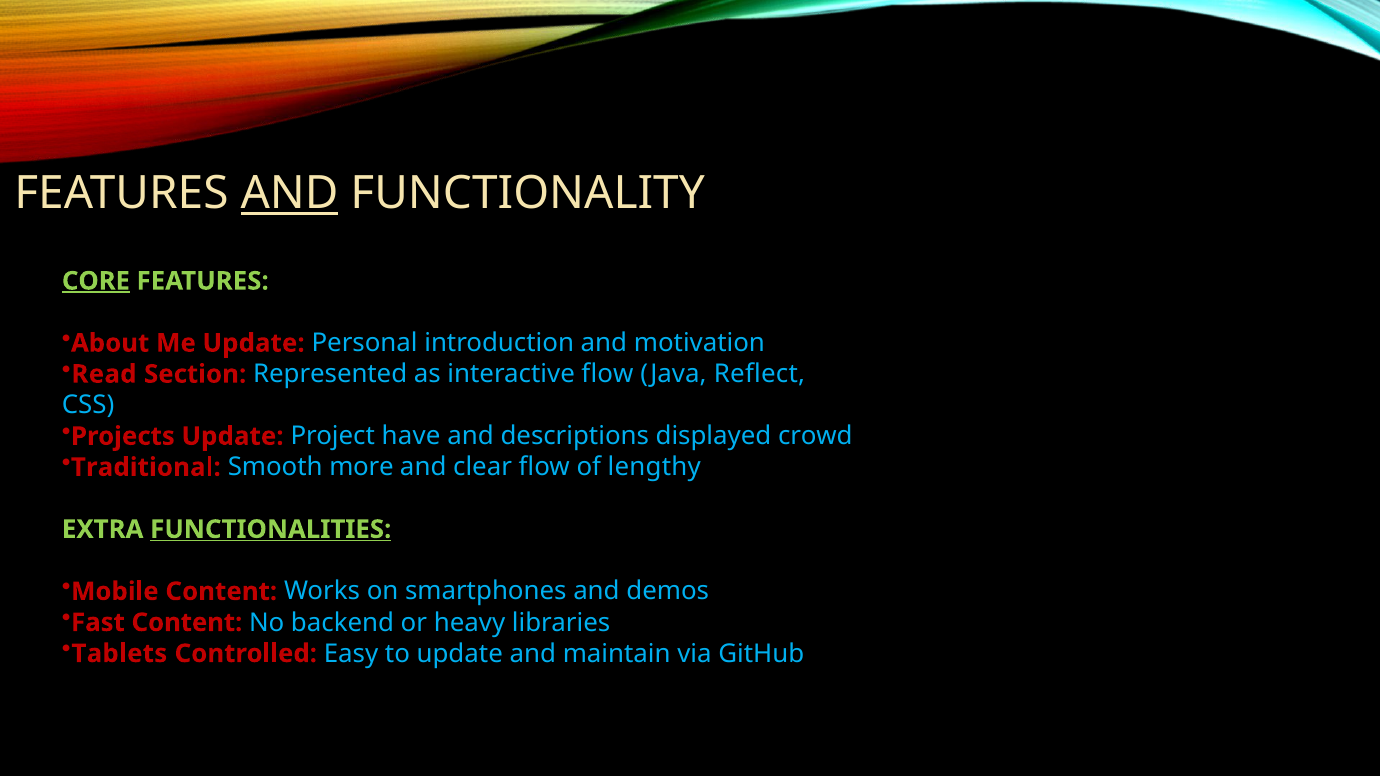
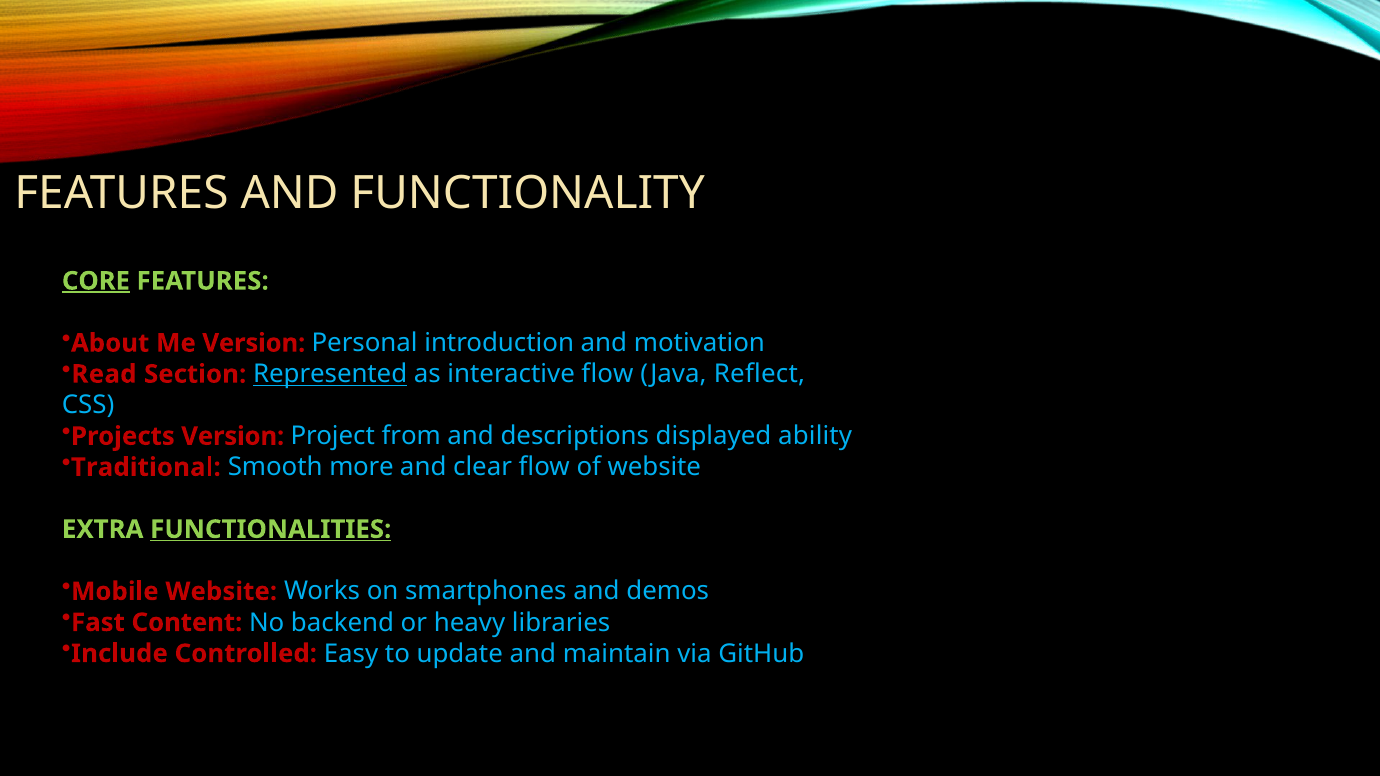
AND at (290, 194) underline: present -> none
Me Update: Update -> Version
Represented underline: none -> present
Projects Update: Update -> Version
have: have -> from
crowd: crowd -> ability
of lengthy: lengthy -> website
Mobile Content: Content -> Website
Tablets: Tablets -> Include
